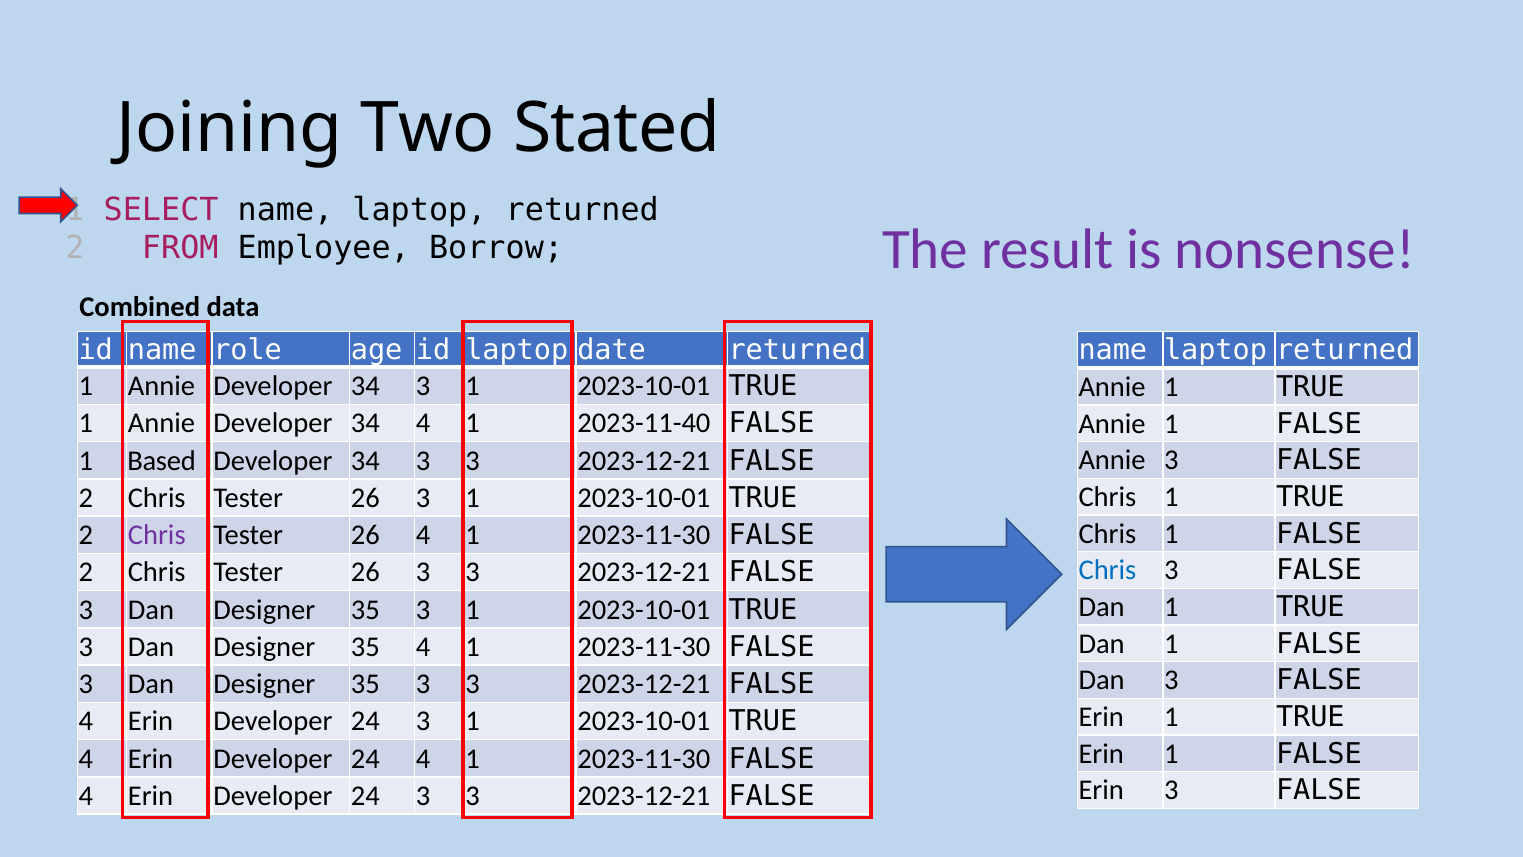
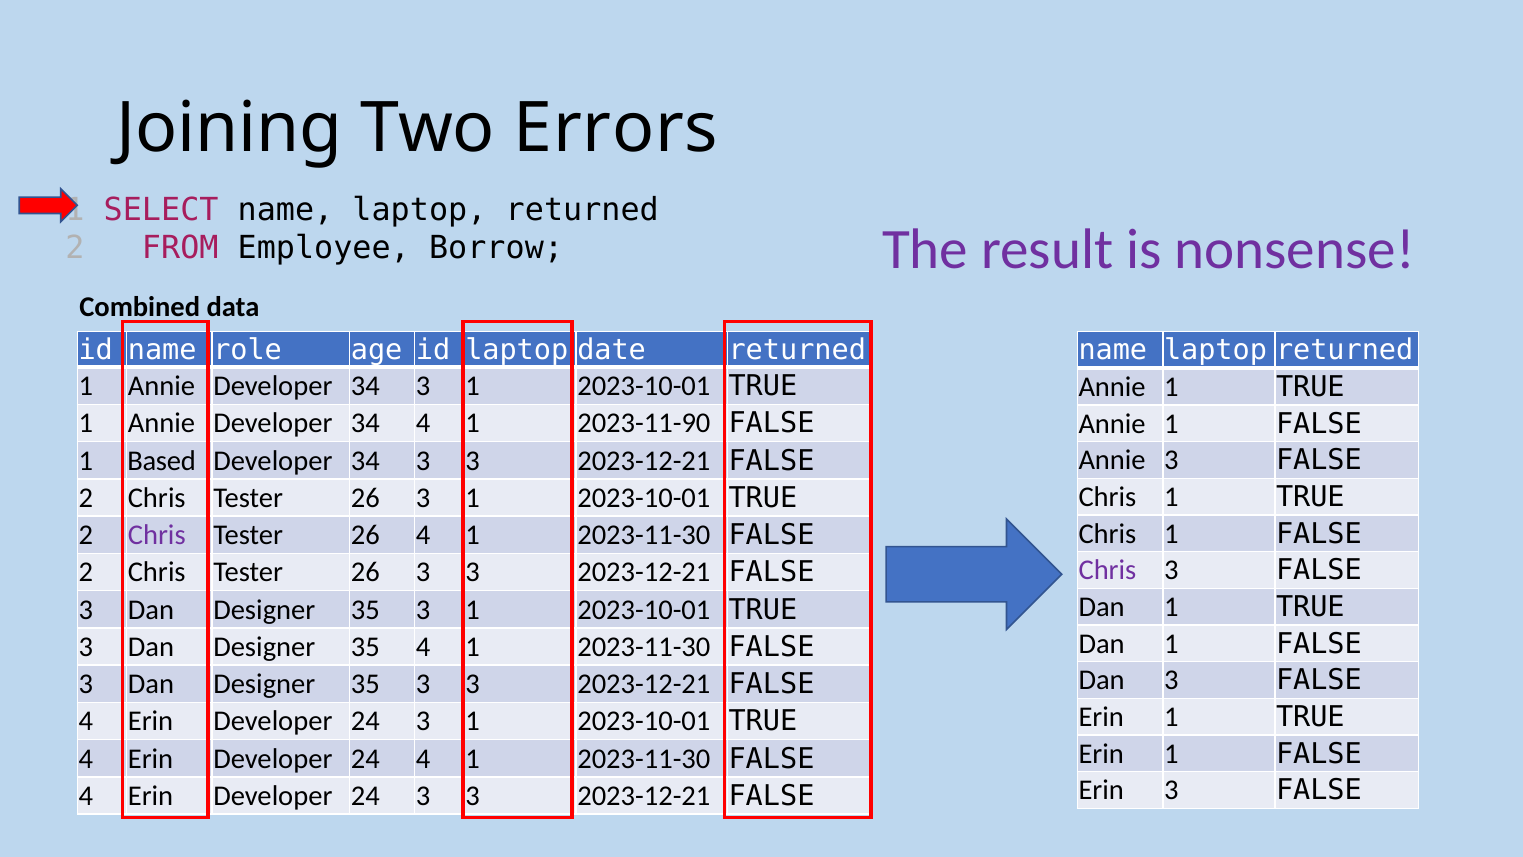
Stated: Stated -> Errors
2023-11-40: 2023-11-40 -> 2023-11-90
Chris at (1107, 570) colour: blue -> purple
